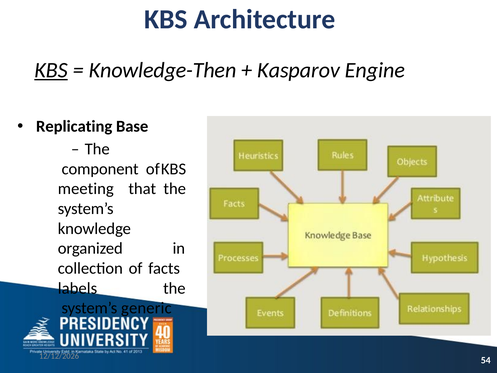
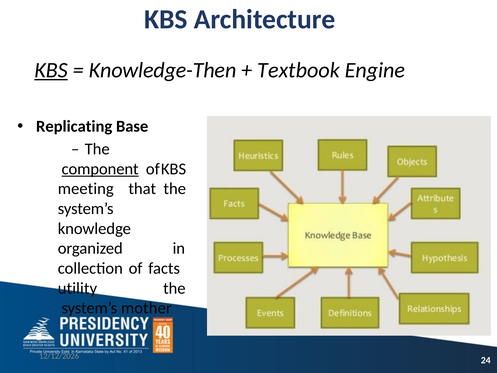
Kasparov: Kasparov -> Textbook
component underline: none -> present
labels: labels -> utility
generic: generic -> mother
54: 54 -> 24
